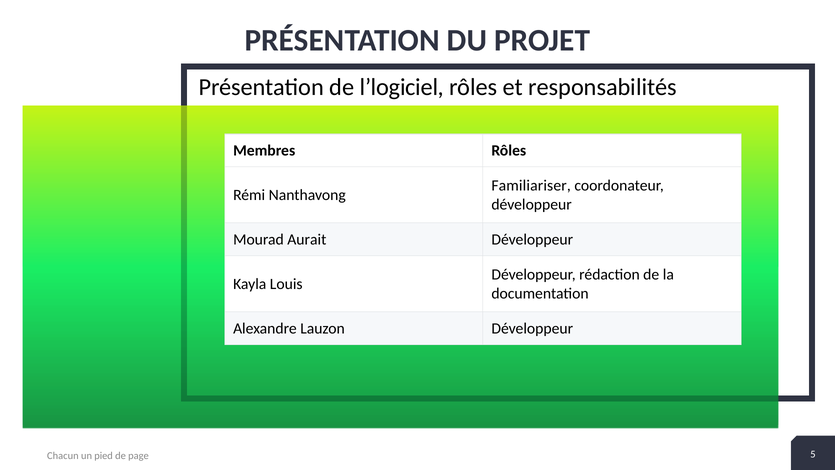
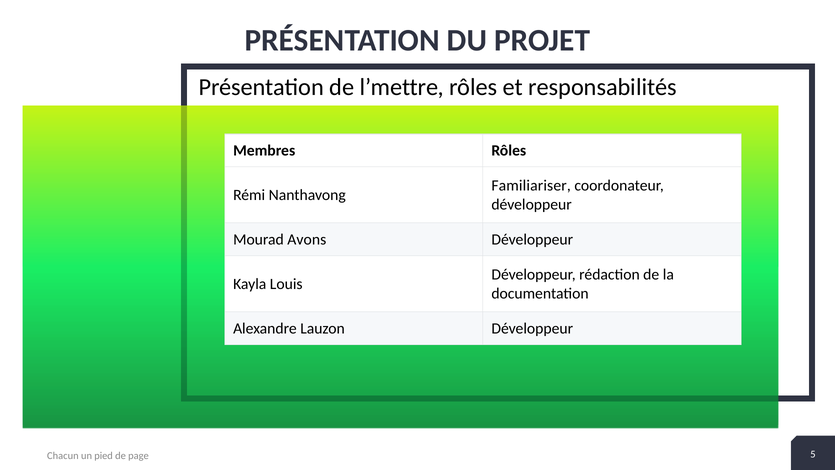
l’logiciel: l’logiciel -> l’mettre
Aurait: Aurait -> Avons
